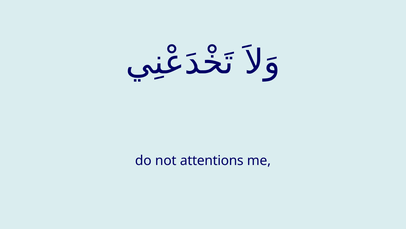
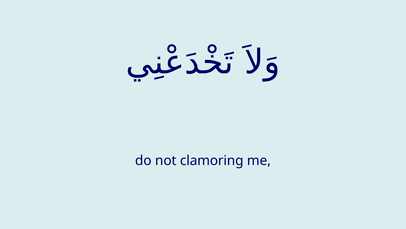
attentions: attentions -> clamoring
